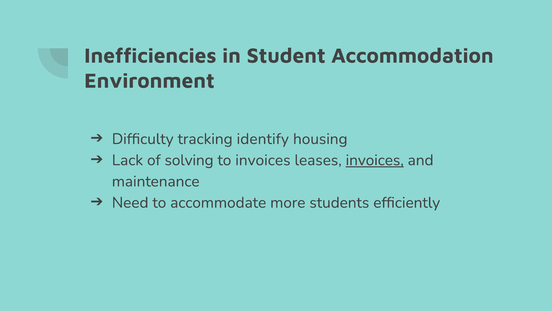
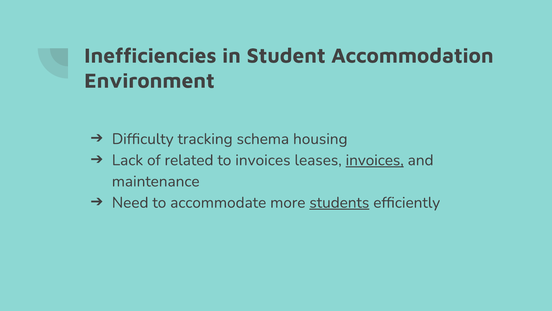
identify: identify -> schema
solving: solving -> related
students underline: none -> present
